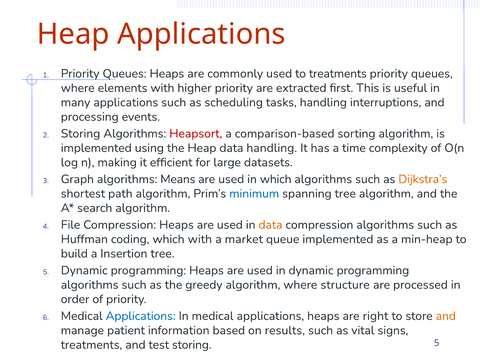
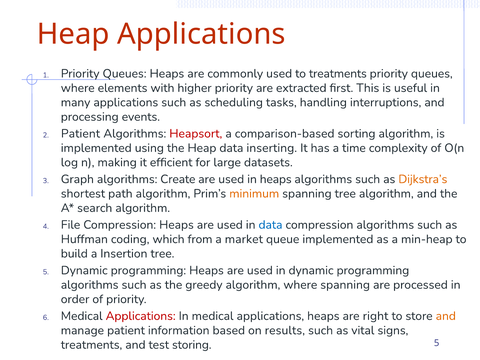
Storing at (81, 134): Storing -> Patient
data handling: handling -> inserting
Means: Means -> Create
in which: which -> heaps
minimum colour: blue -> orange
data at (270, 225) colour: orange -> blue
which with: with -> from
where structure: structure -> spanning
Applications at (141, 316) colour: blue -> red
